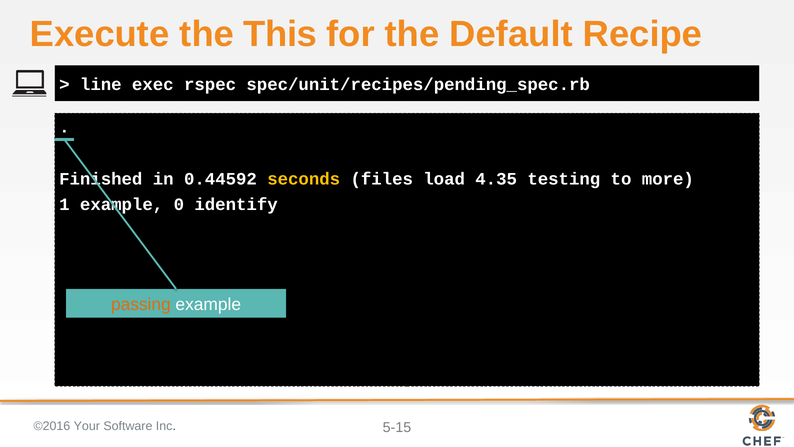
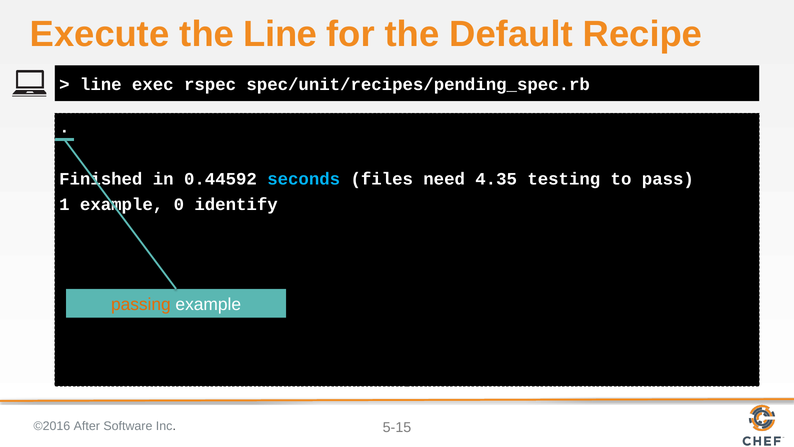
the This: This -> Line
seconds colour: yellow -> light blue
load: load -> need
more: more -> pass
Your: Your -> After
